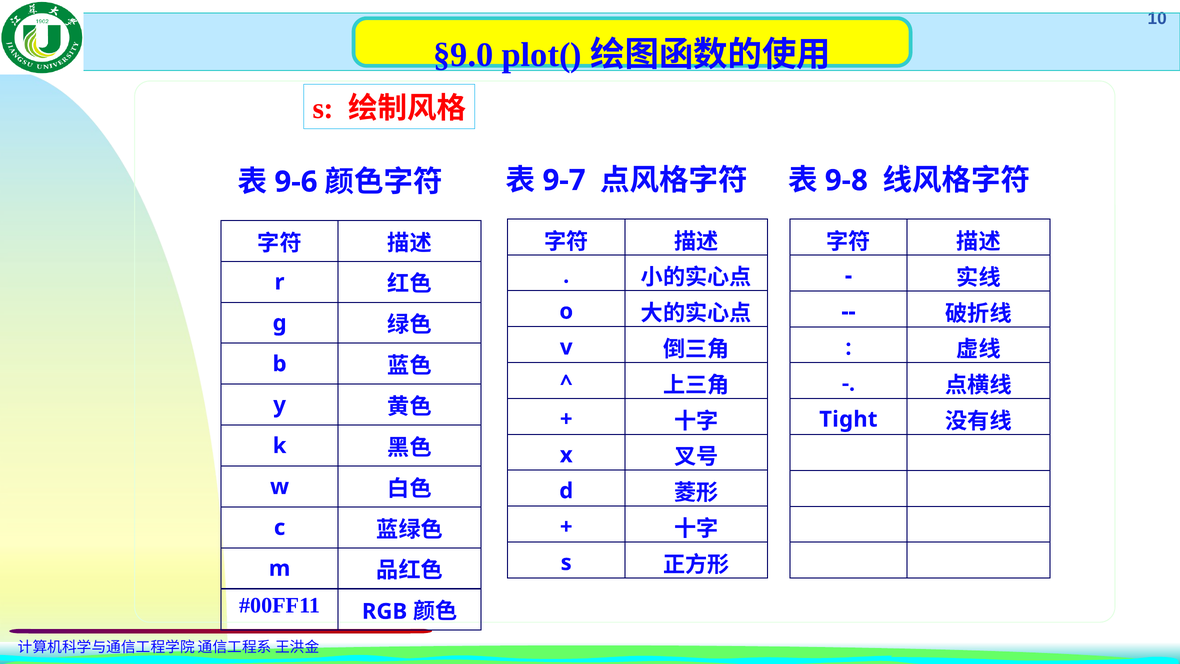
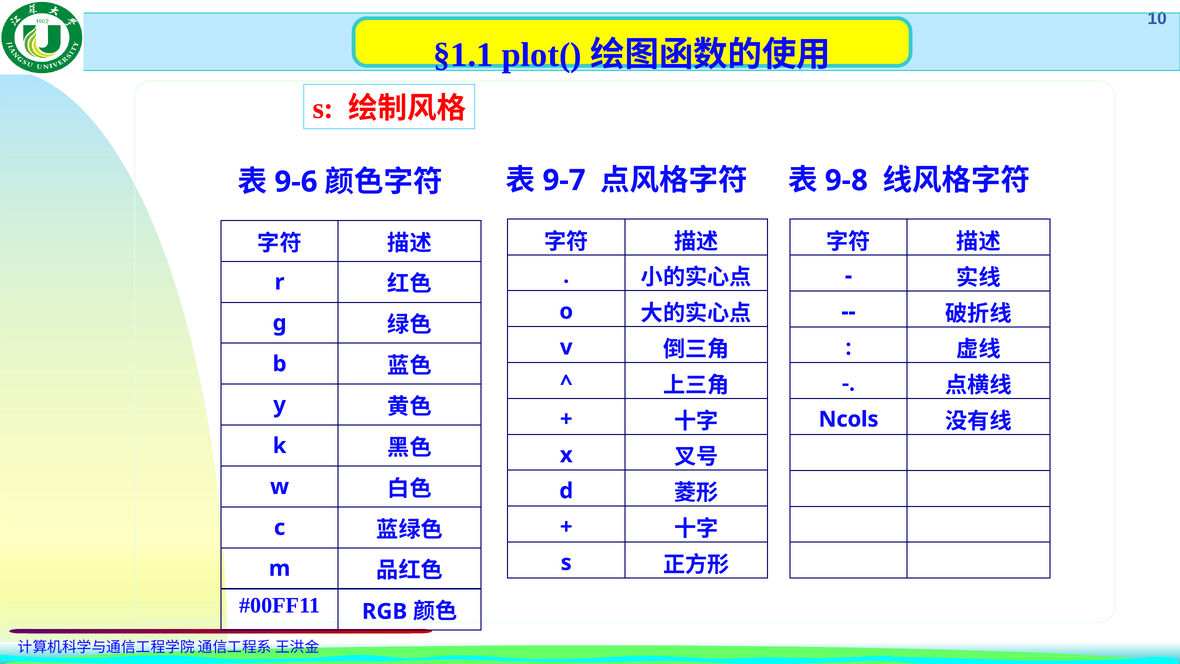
§9.0: §9.0 -> §1.1
Tight: Tight -> Ncols
